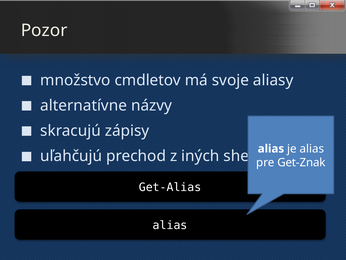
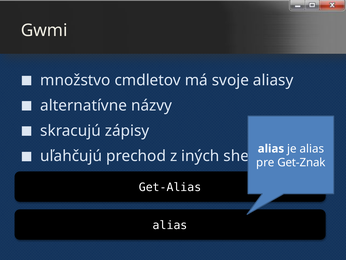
Pozor: Pozor -> Gwmi
